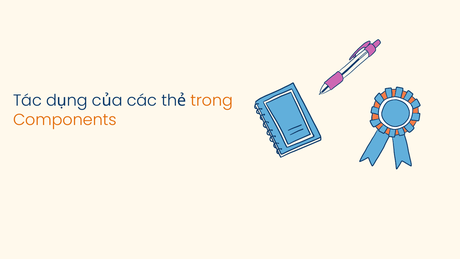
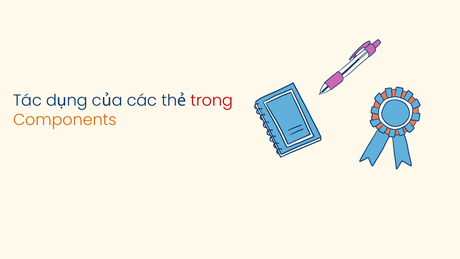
trong colour: orange -> red
